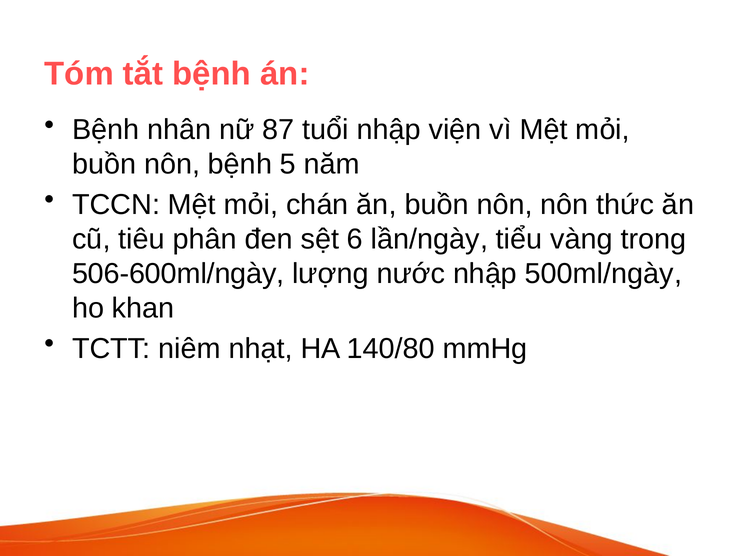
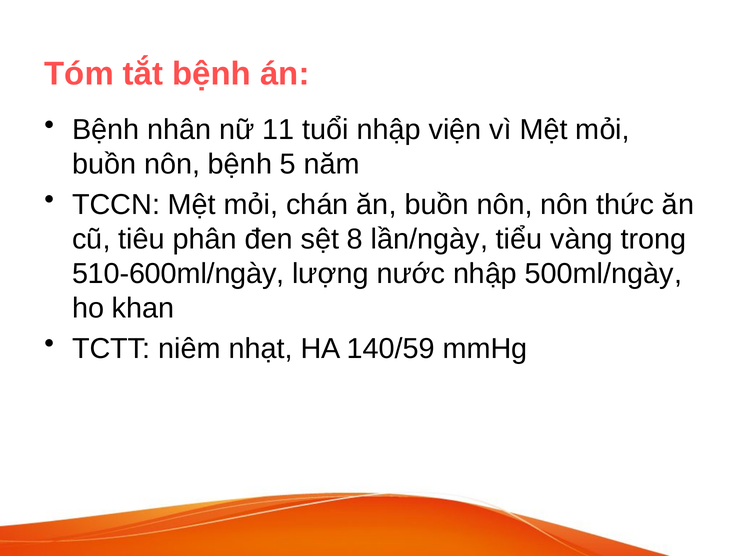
87: 87 -> 11
6: 6 -> 8
506-600ml/ngày: 506-600ml/ngày -> 510-600ml/ngày
140/80: 140/80 -> 140/59
